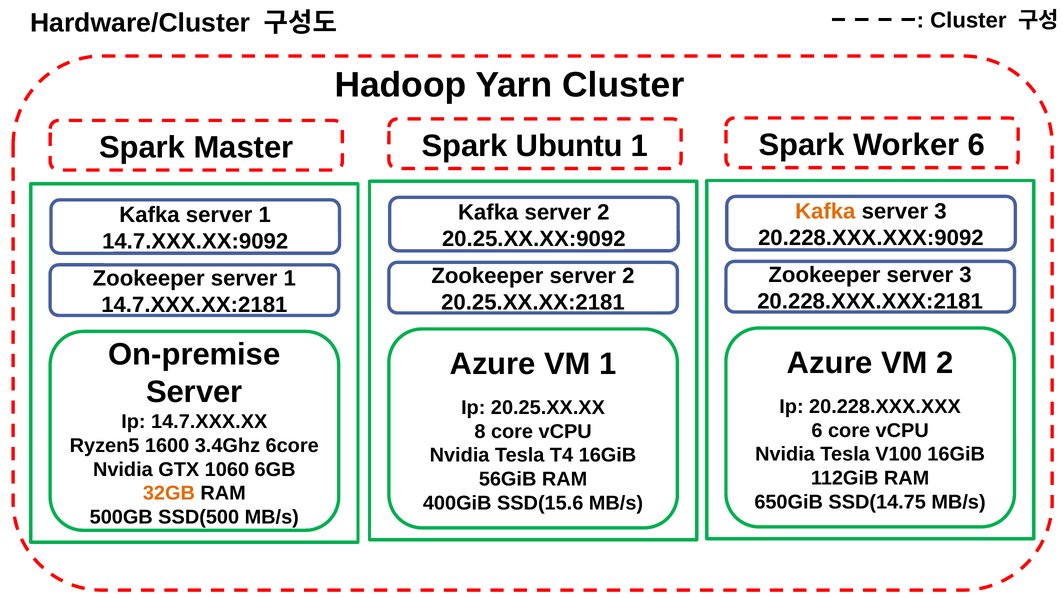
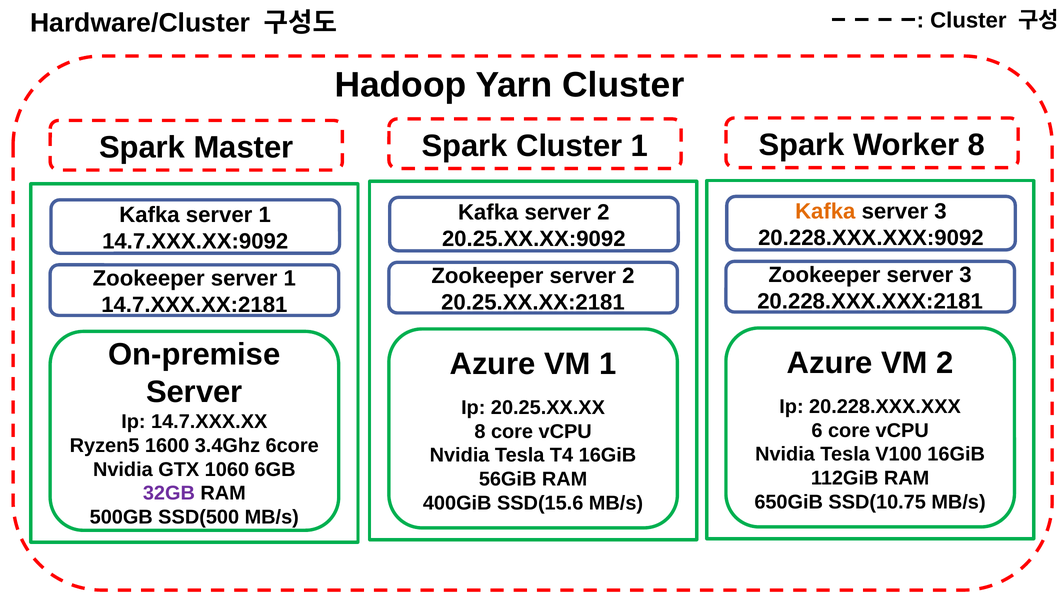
Worker 6: 6 -> 8
Spark Ubuntu: Ubuntu -> Cluster
32GB colour: orange -> purple
SSD(14.75: SSD(14.75 -> SSD(10.75
